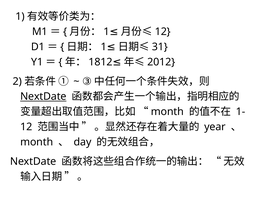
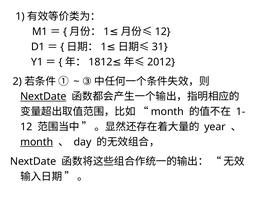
month at (37, 142) underline: none -> present
